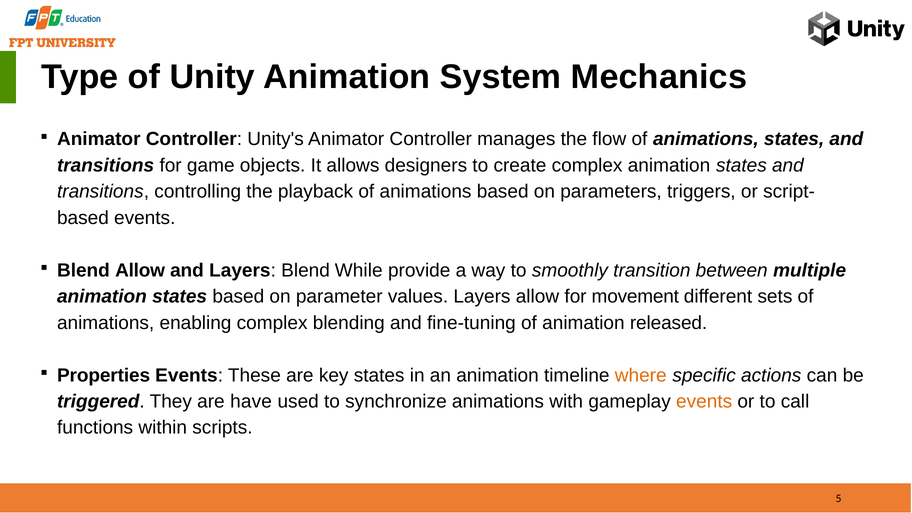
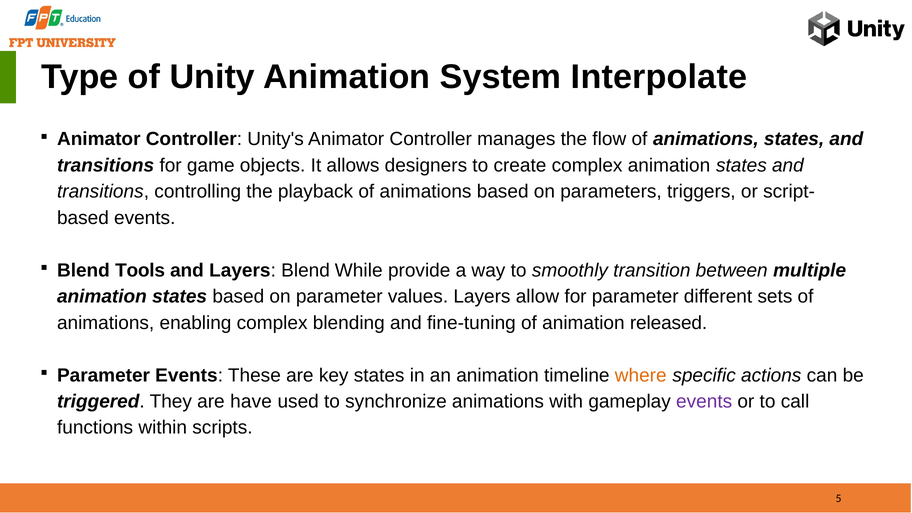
Mechanics: Mechanics -> Interpolate
Blend Allow: Allow -> Tools
for movement: movement -> parameter
Properties at (104, 375): Properties -> Parameter
events at (704, 401) colour: orange -> purple
